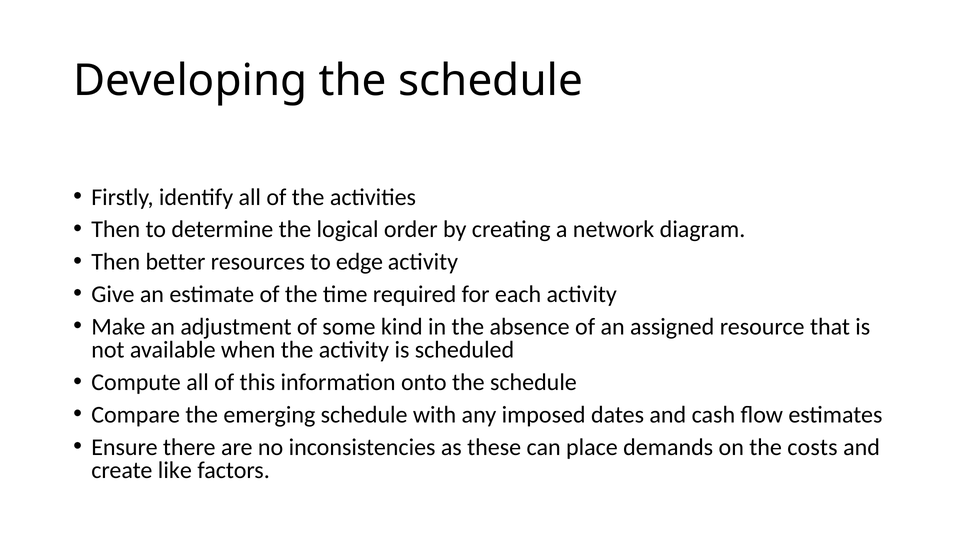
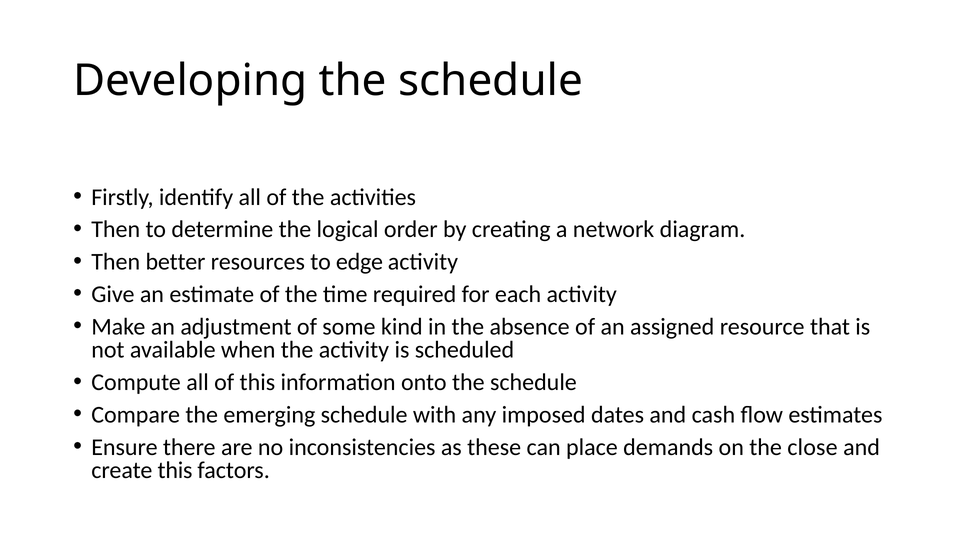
costs: costs -> close
create like: like -> this
